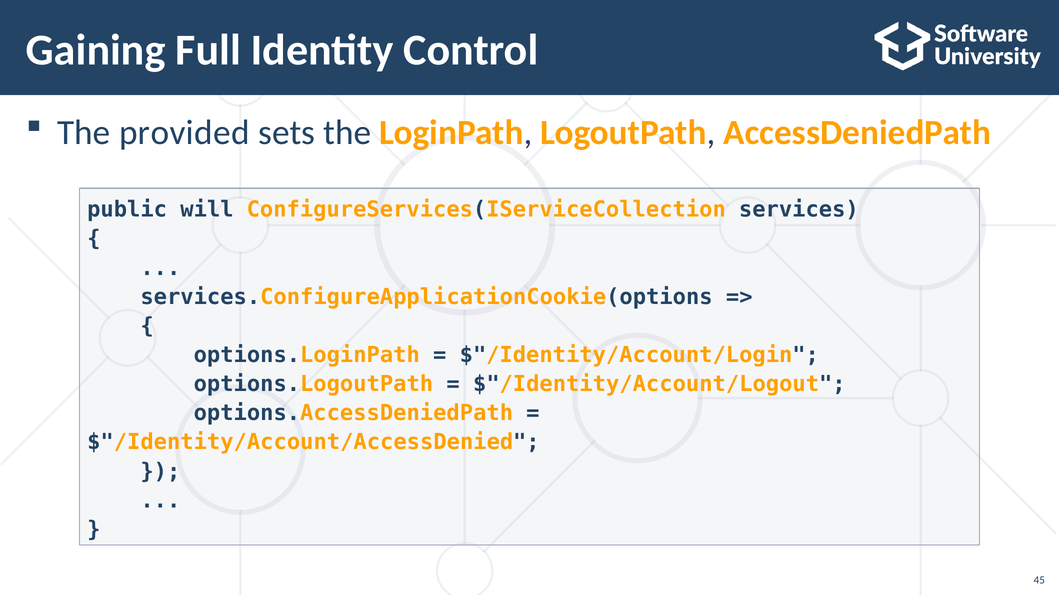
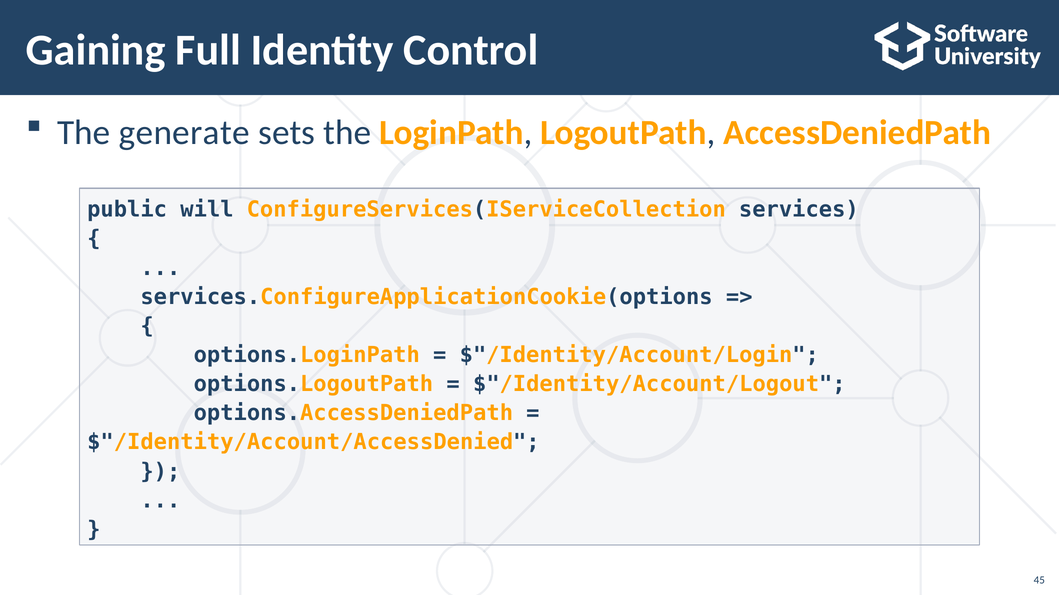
provided: provided -> generate
